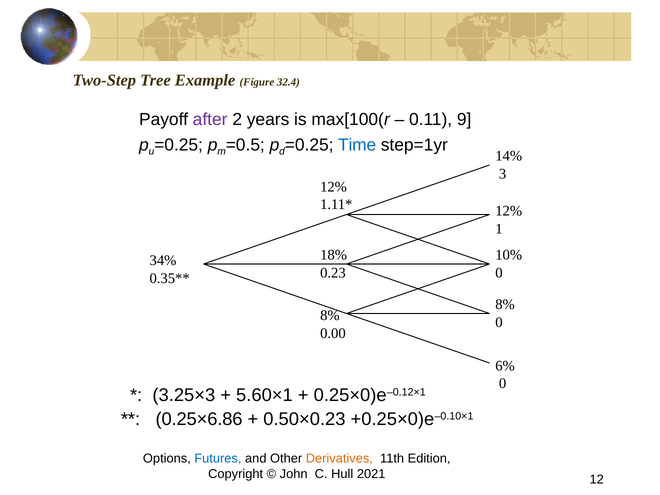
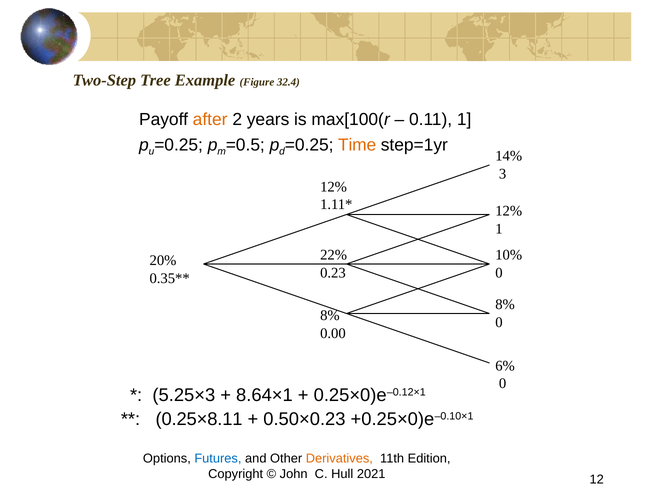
after colour: purple -> orange
0.11 9: 9 -> 1
Time colour: blue -> orange
18%: 18% -> 22%
34%: 34% -> 20%
3.25×3: 3.25×3 -> 5.25×3
5.60×1: 5.60×1 -> 8.64×1
0.25×6.86: 0.25×6.86 -> 0.25×8.11
